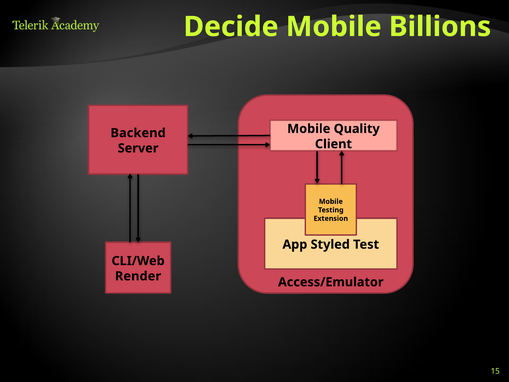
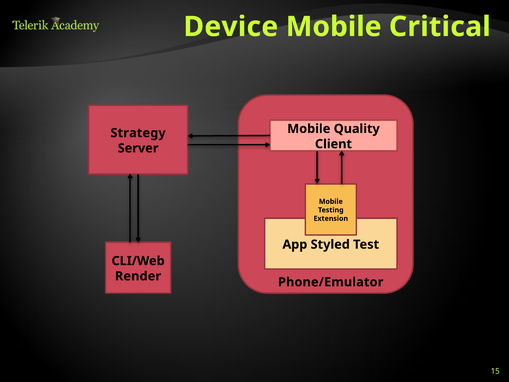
Decide: Decide -> Device
Billions: Billions -> Critical
Backend: Backend -> Strategy
Access/Emulator: Access/Emulator -> Phone/Emulator
